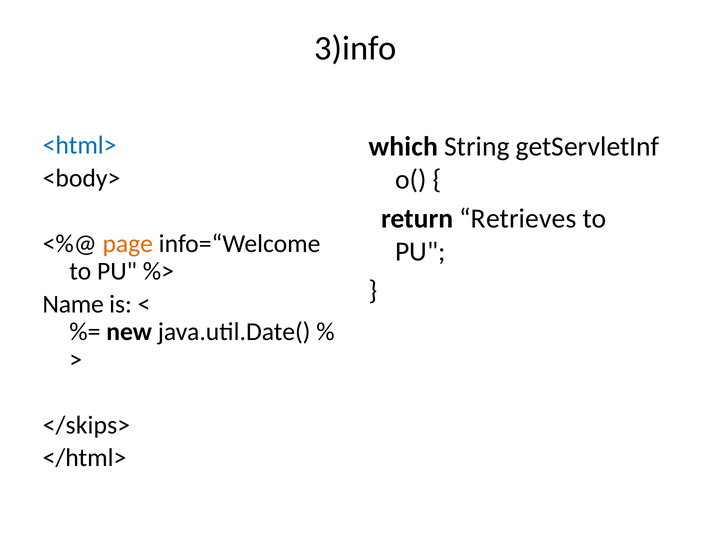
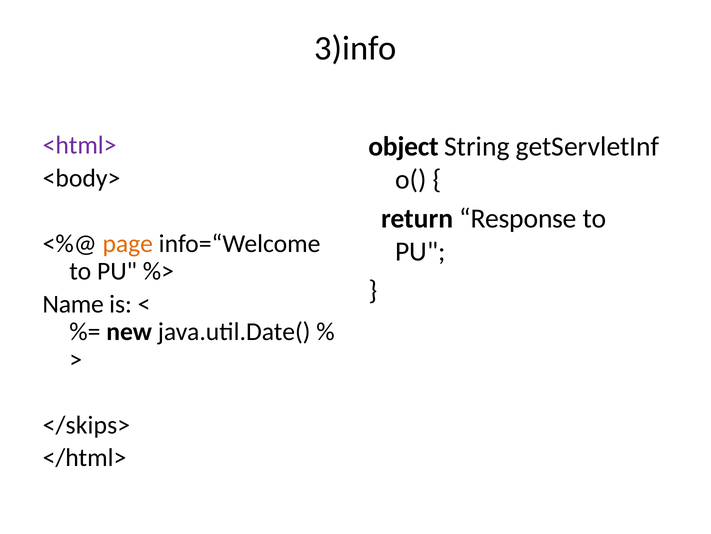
<html> colour: blue -> purple
which: which -> object
Retrieves: Retrieves -> Response
